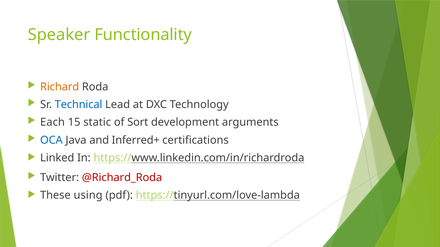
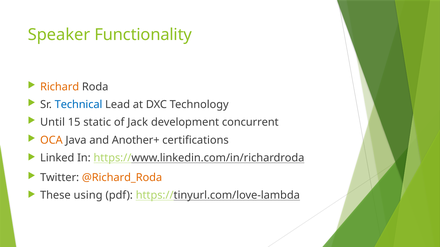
Each: Each -> Until
Sort: Sort -> Jack
arguments: arguments -> concurrent
OCA colour: blue -> orange
Inferred+: Inferred+ -> Another+
@Richard_Roda colour: red -> orange
